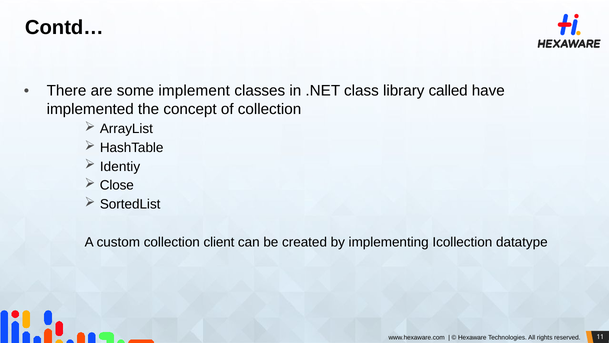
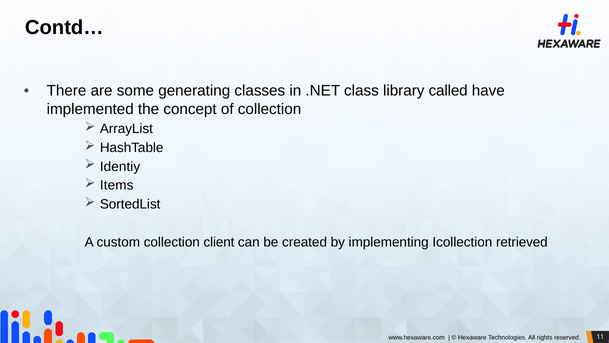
implement: implement -> generating
Close: Close -> Items
datatype: datatype -> retrieved
